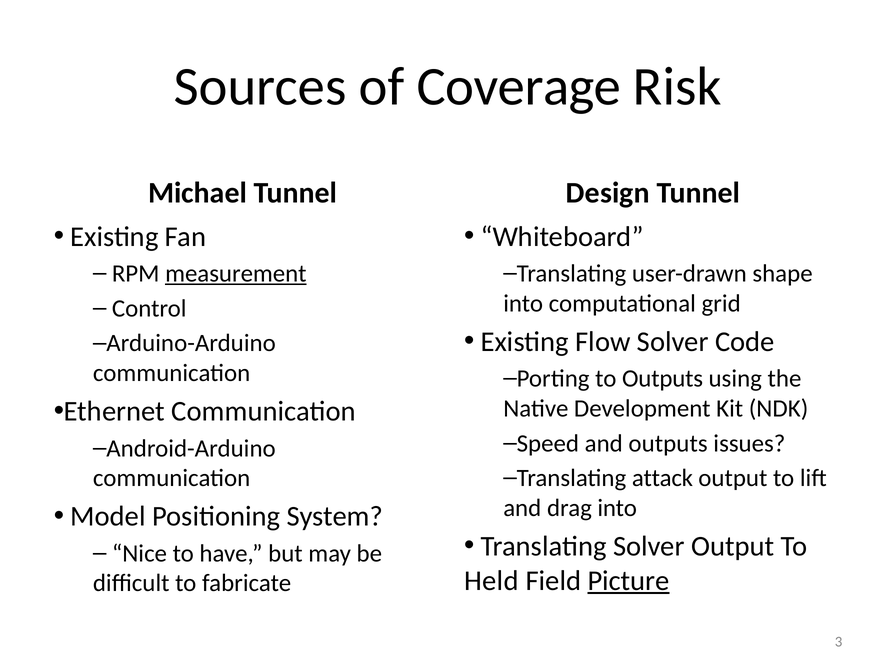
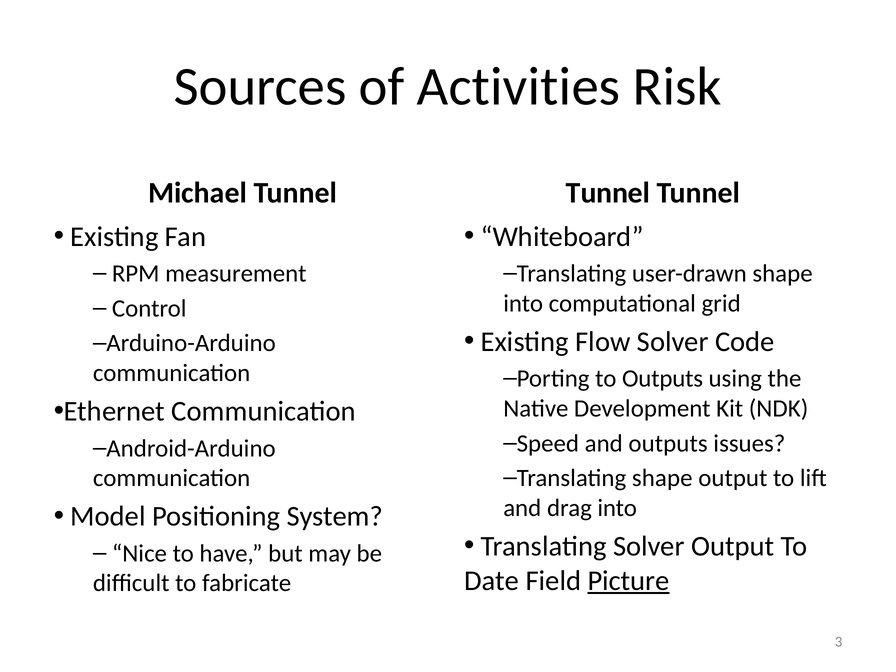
Coverage: Coverage -> Activities
Design at (608, 193): Design -> Tunnel
measurement underline: present -> none
Translating attack: attack -> shape
Held: Held -> Date
